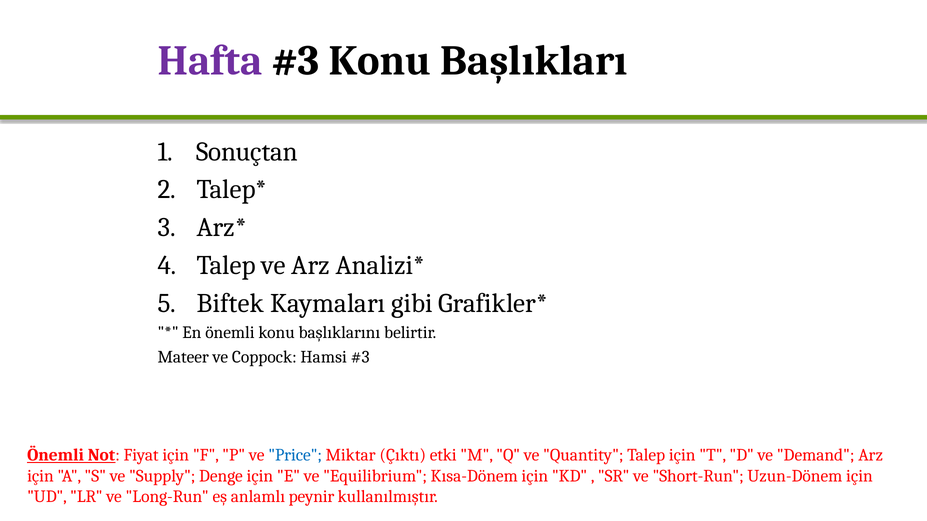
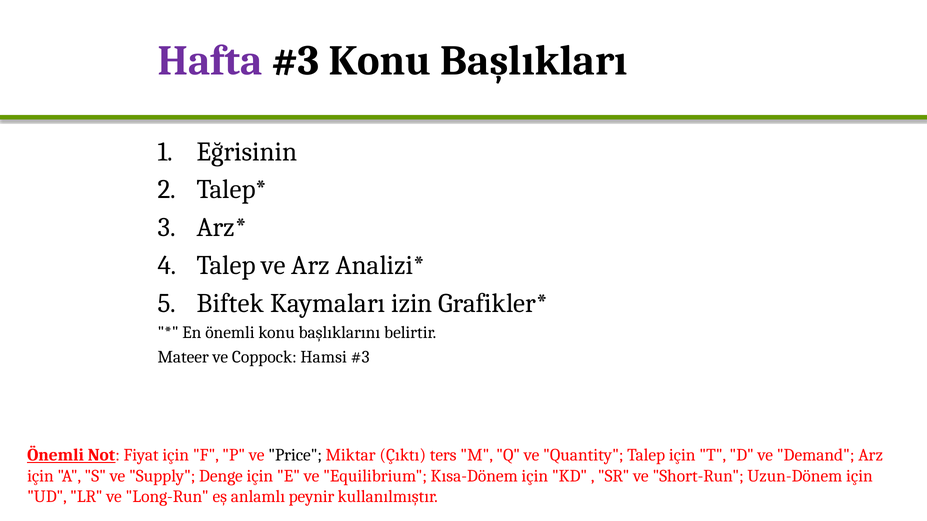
Sonuçtan: Sonuçtan -> Eğrisinin
gibi: gibi -> izin
Price colour: blue -> black
etki: etki -> ters
